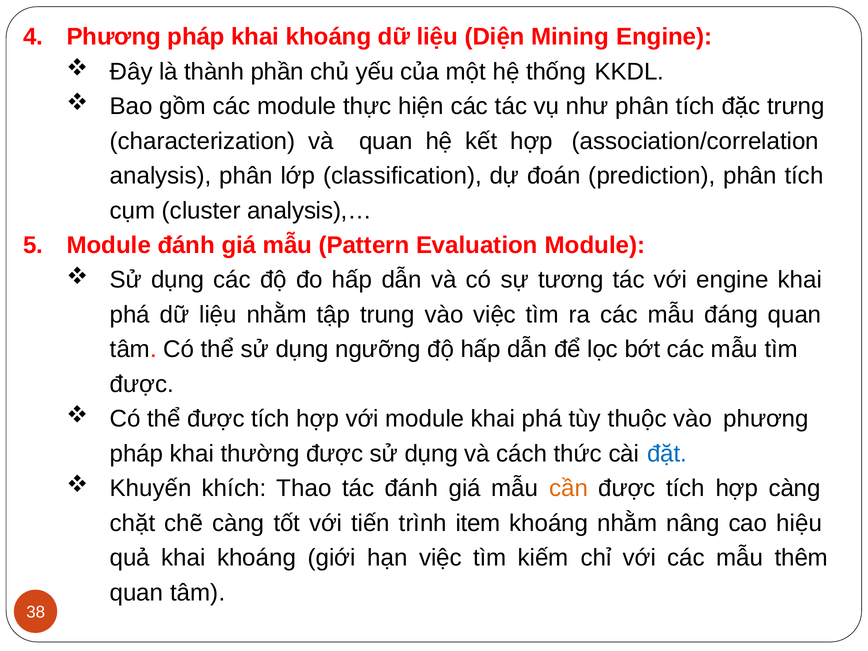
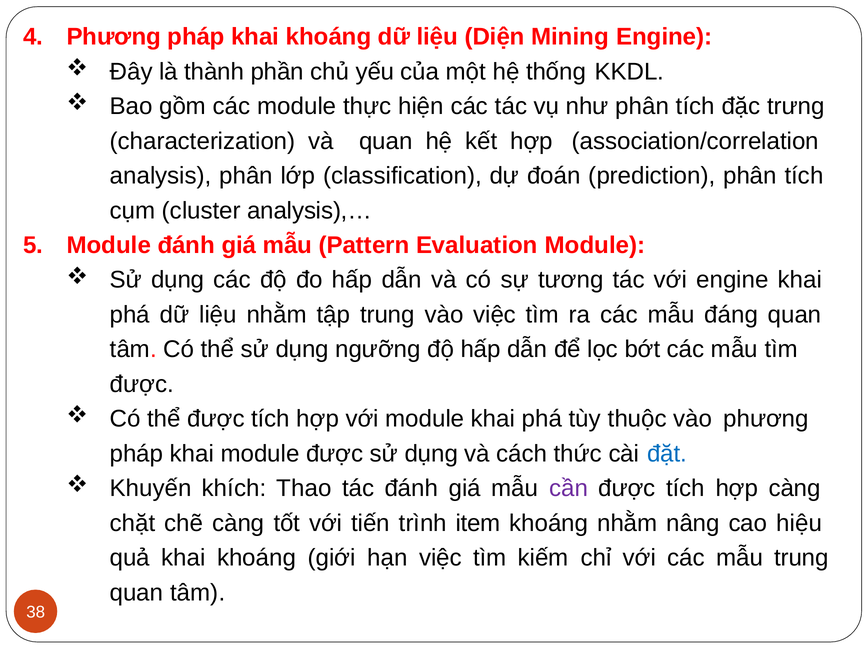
khai thường: thường -> module
cần colour: orange -> purple
mẫu thêm: thêm -> trung
